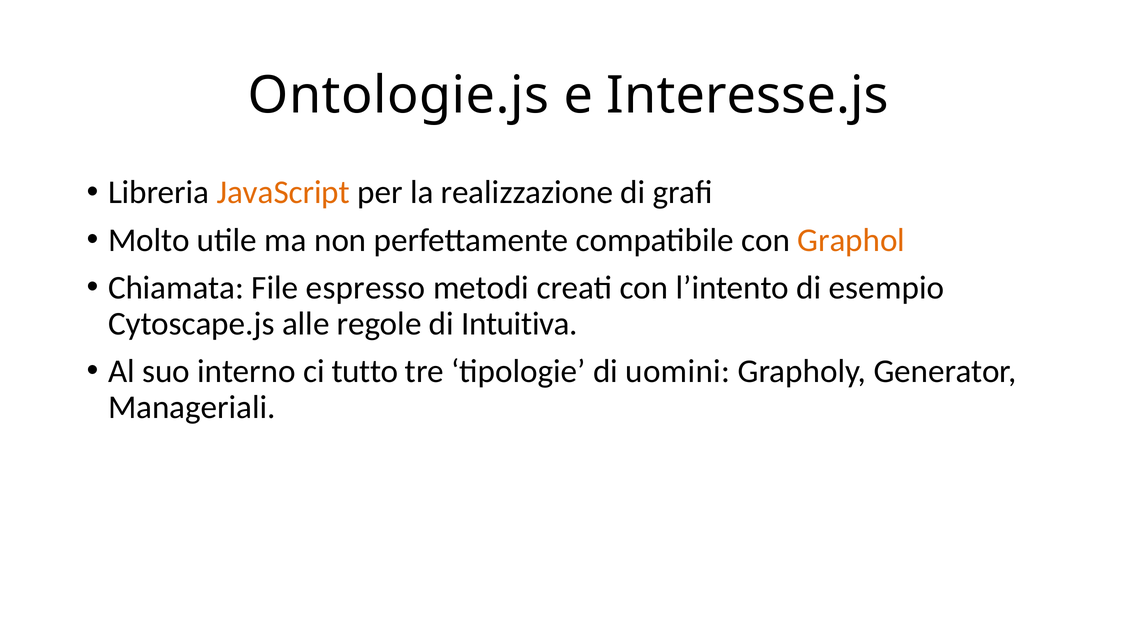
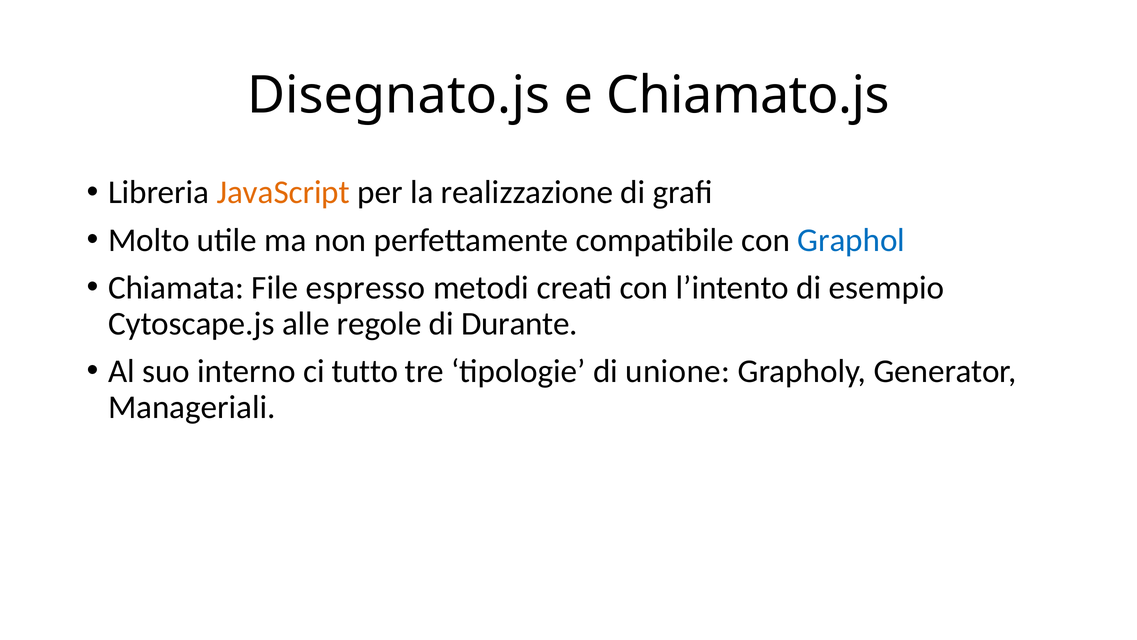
Ontologie.js: Ontologie.js -> Disegnato.js
Interesse.js: Interesse.js -> Chiamato.js
Graphol colour: orange -> blue
Intuitiva: Intuitiva -> Durante
uomini: uomini -> unione
